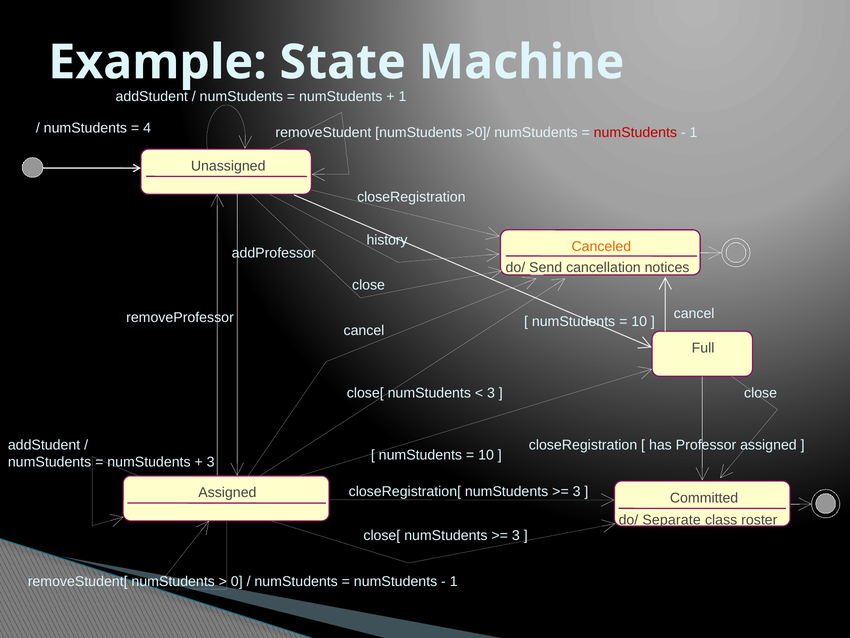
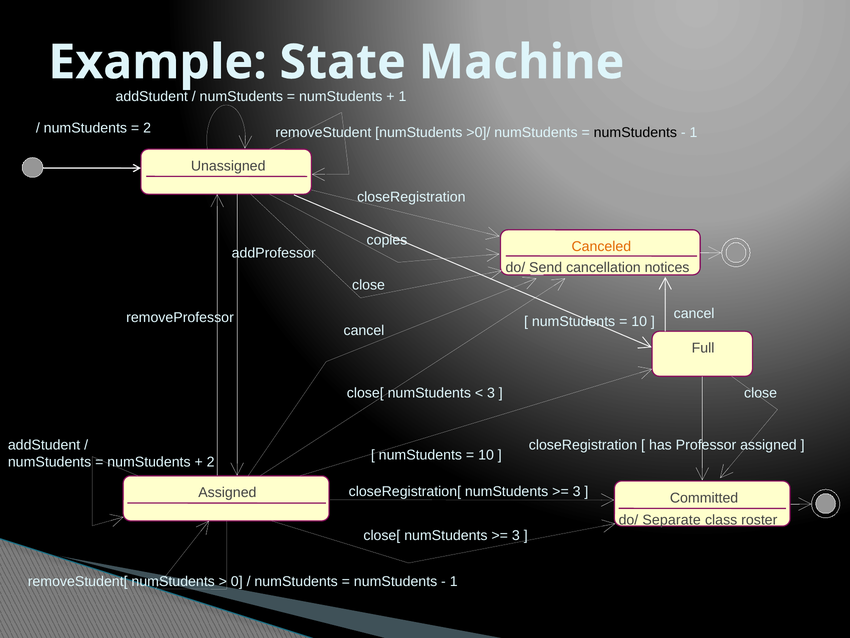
4 at (147, 128): 4 -> 2
numStudents at (635, 132) colour: red -> black
history: history -> copies
3 at (211, 462): 3 -> 2
